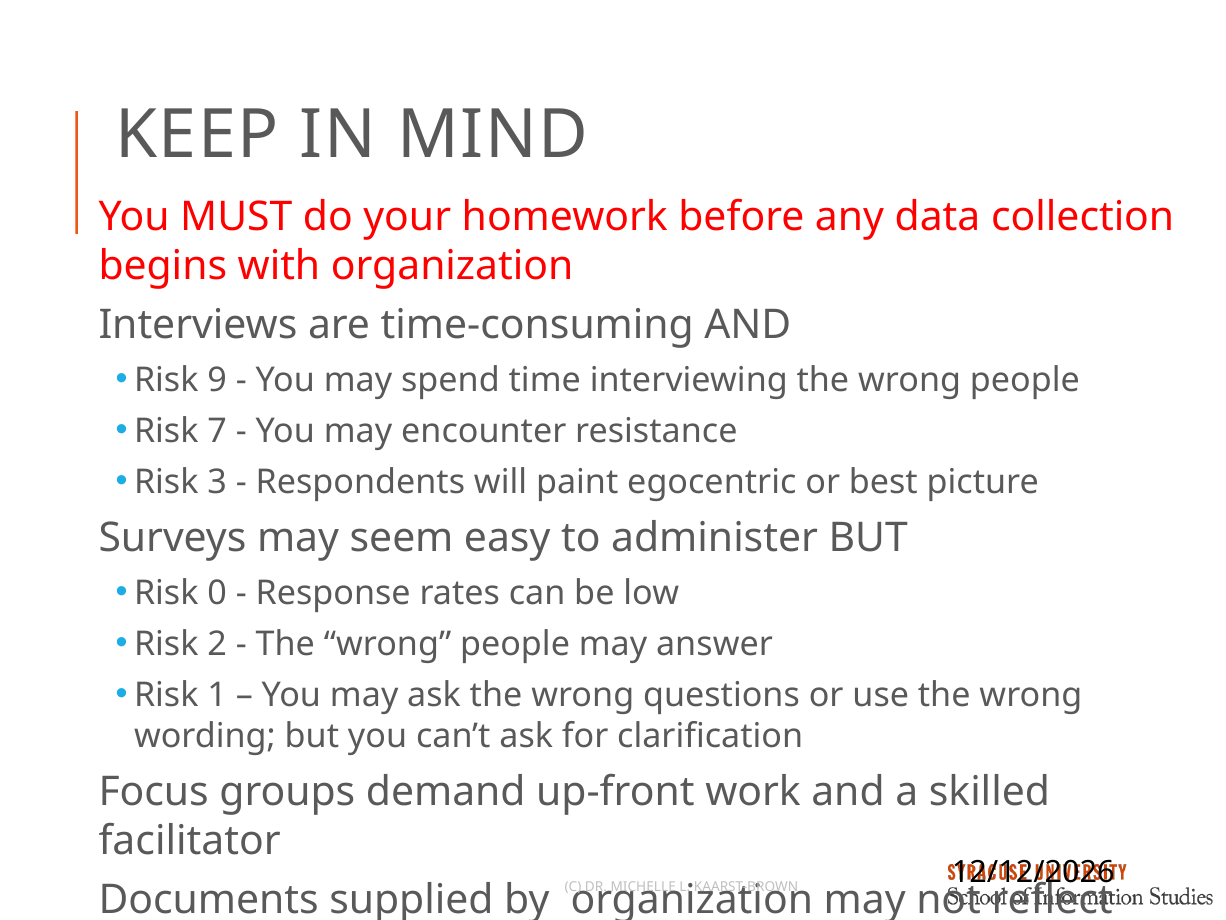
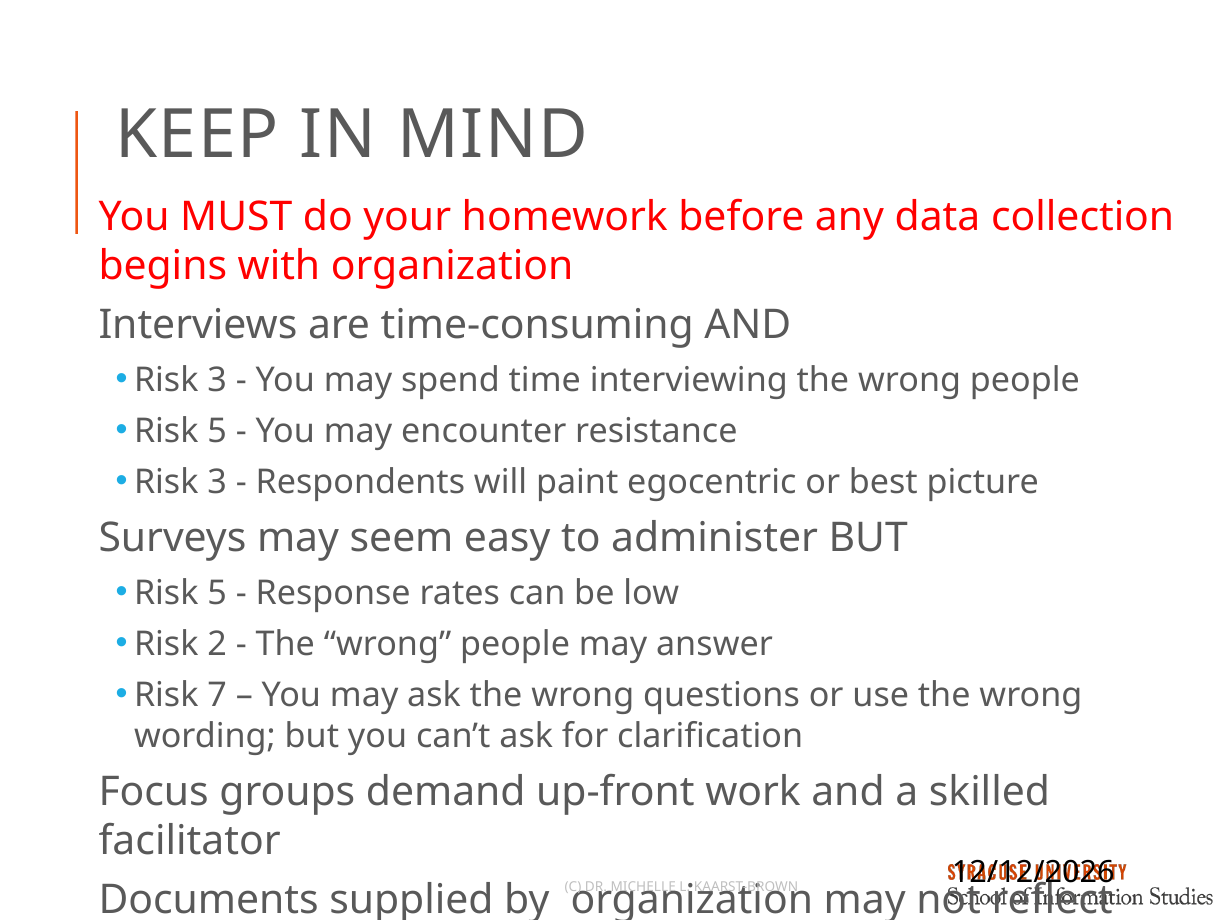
9 at (217, 380): 9 -> 3
7 at (217, 431): 7 -> 5
0 at (217, 593): 0 -> 5
1: 1 -> 7
